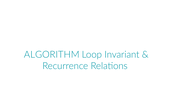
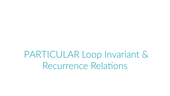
ALGORITHM: ALGORITHM -> PARTICULAR
